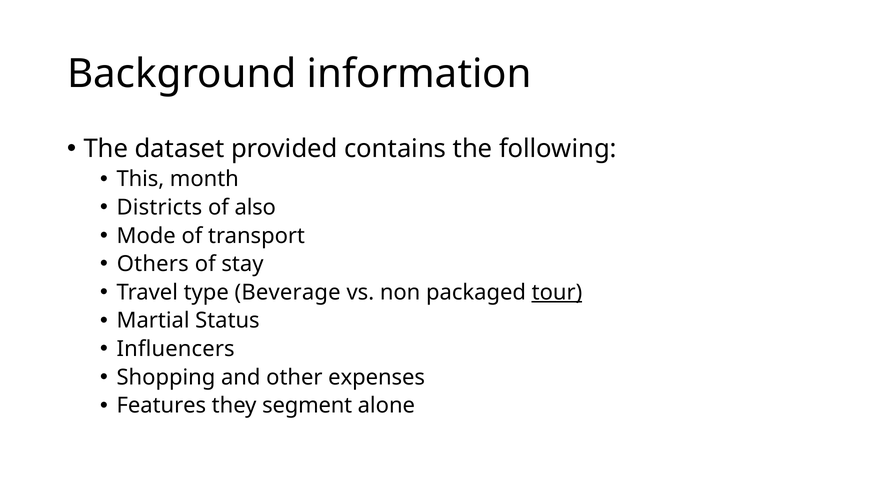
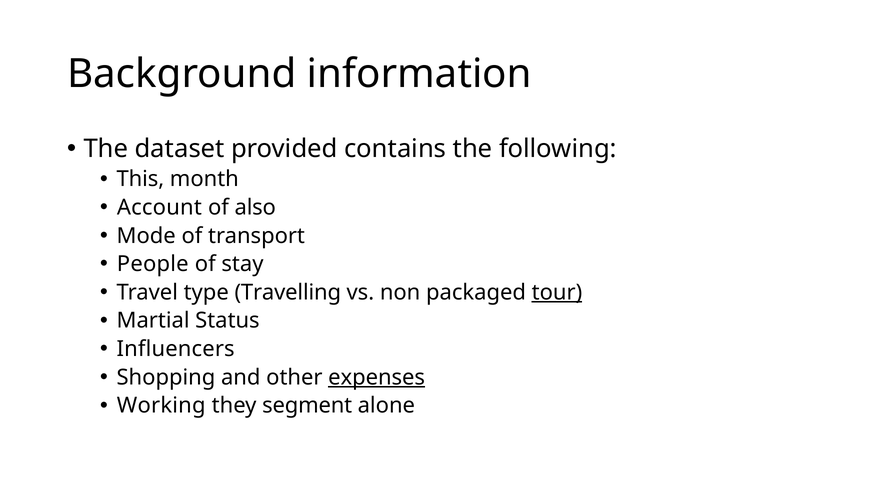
Districts: Districts -> Account
Others: Others -> People
Beverage: Beverage -> Travelling
expenses underline: none -> present
Features: Features -> Working
